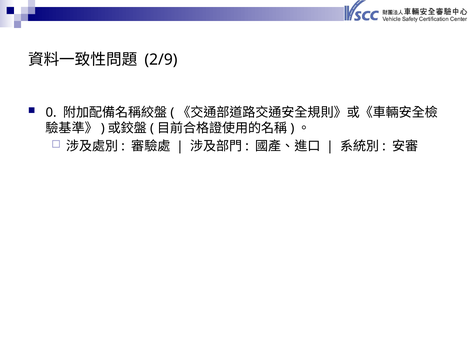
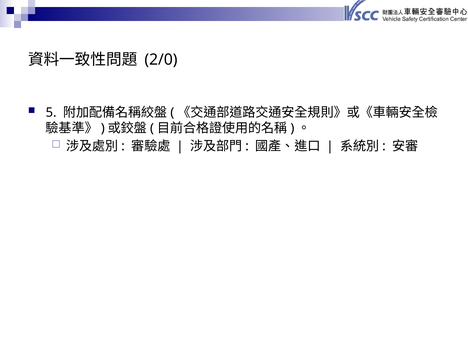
2/9: 2/9 -> 2/0
0: 0 -> 5
